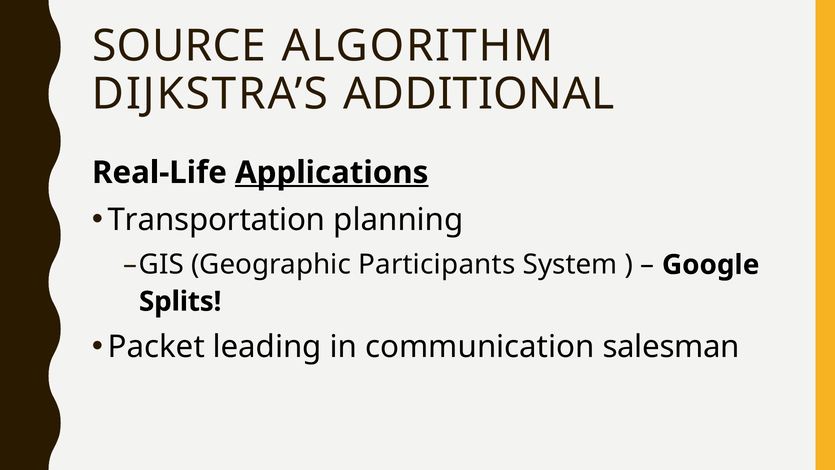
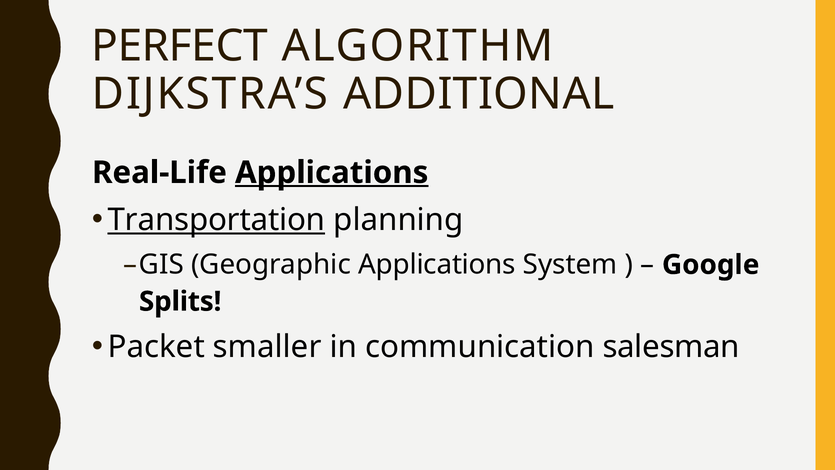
SOURCE: SOURCE -> PERFECT
Transportation underline: none -> present
Geographic Participants: Participants -> Applications
leading: leading -> smaller
